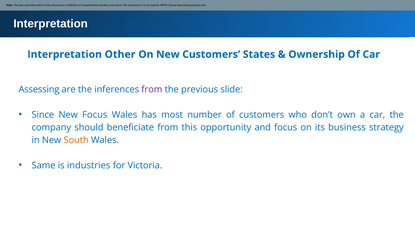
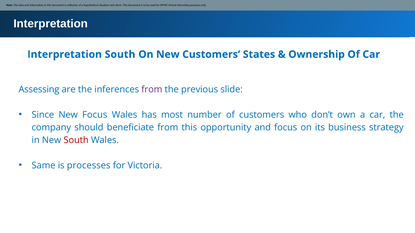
Interpretation Other: Other -> South
South at (76, 140) colour: orange -> red
industries: industries -> processes
